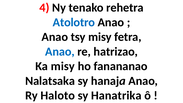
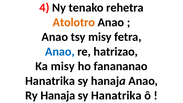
Atolotro colour: blue -> orange
Nalatsaka at (50, 81): Nalatsaka -> Hanatrika
Ry Haloto: Haloto -> Hanaja
